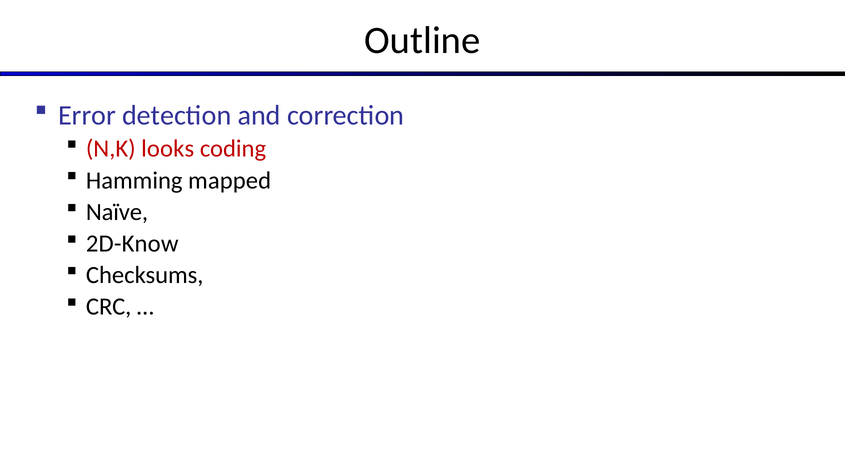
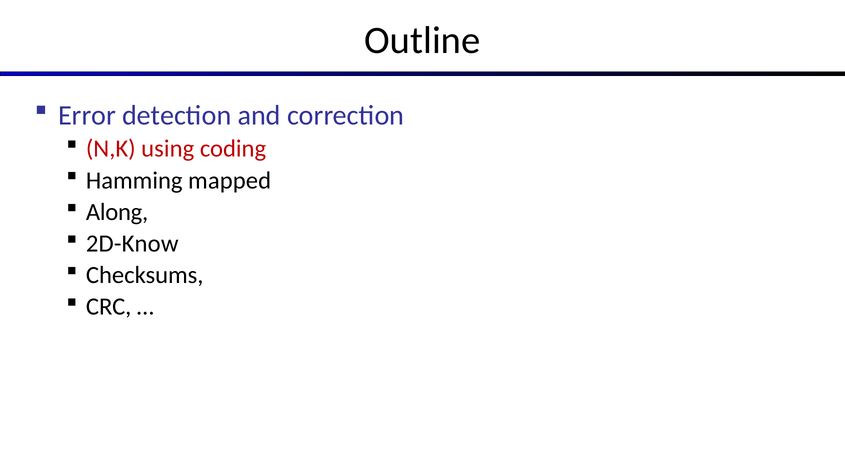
looks: looks -> using
Naïve: Naïve -> Along
